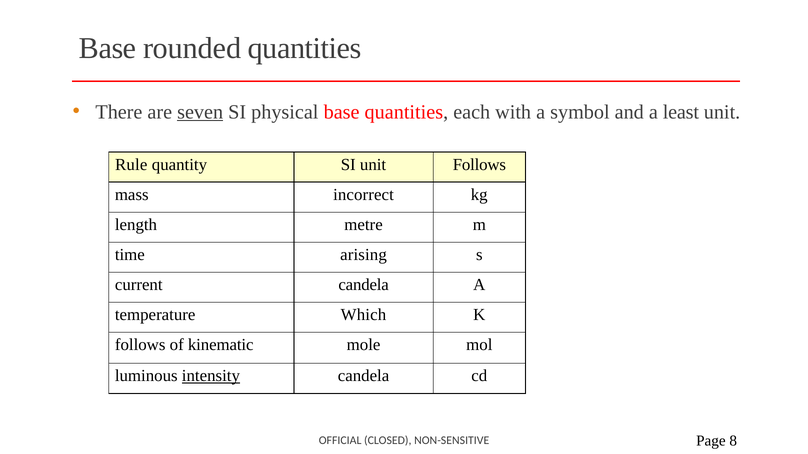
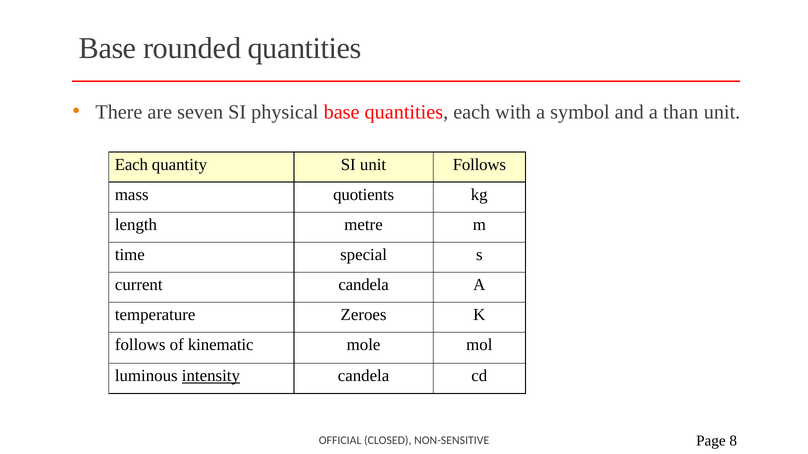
seven underline: present -> none
least: least -> than
Rule at (131, 165): Rule -> Each
incorrect: incorrect -> quotients
arising: arising -> special
Which: Which -> Zeroes
